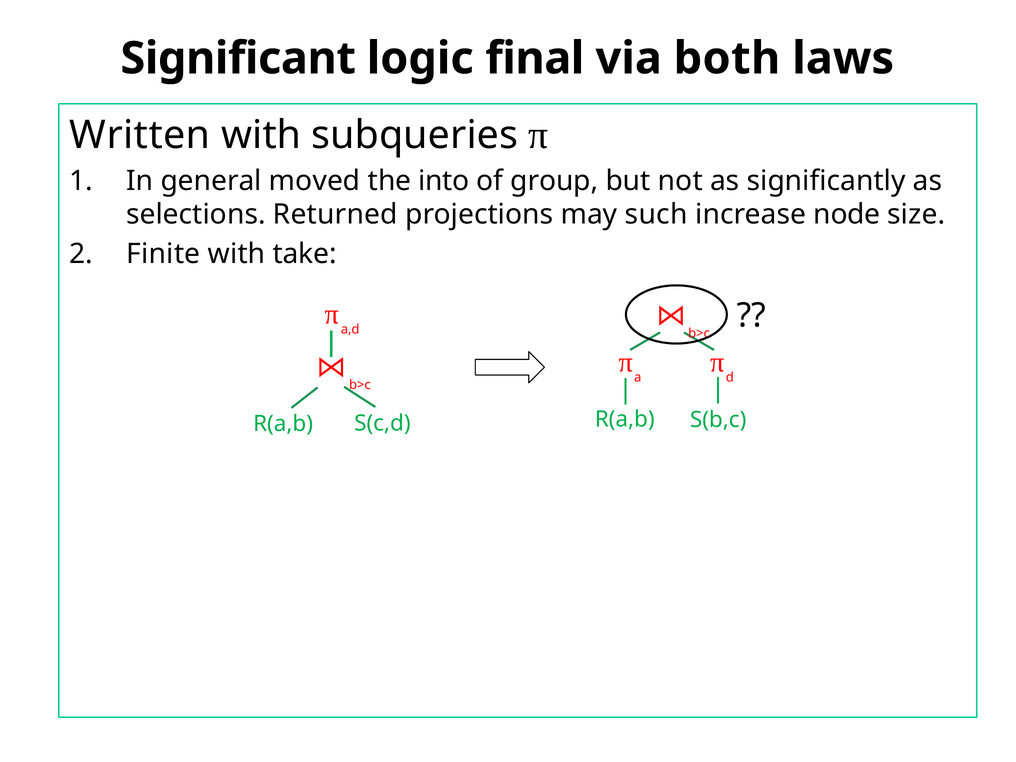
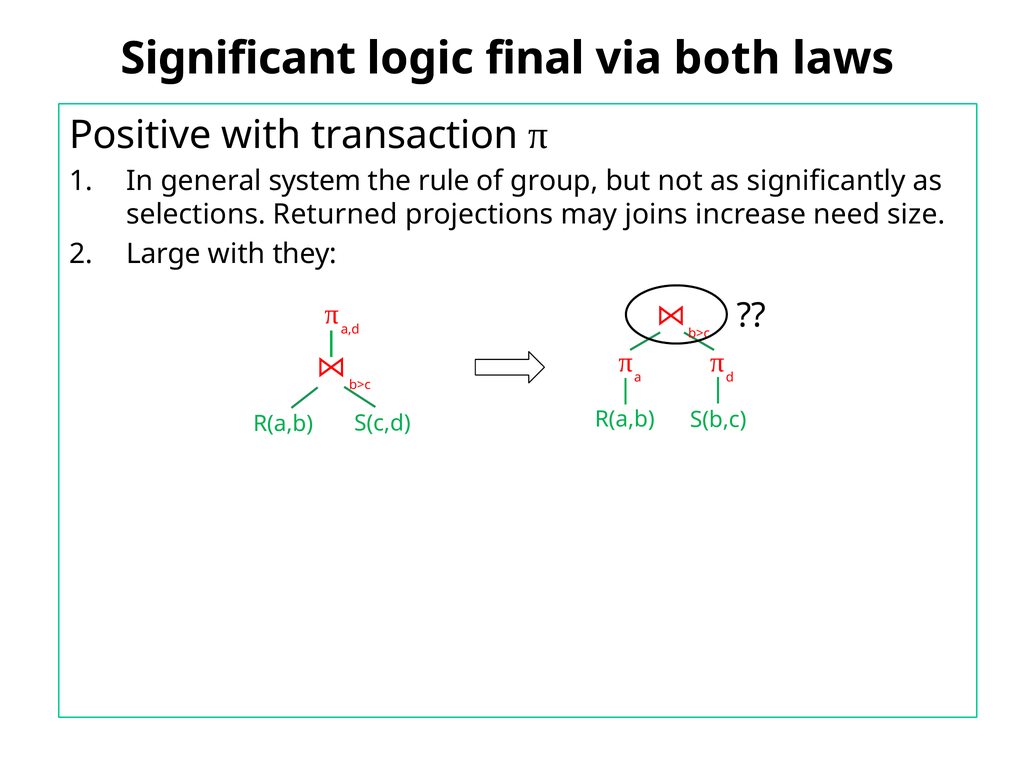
Written: Written -> Positive
subqueries: subqueries -> transaction
moved: moved -> system
into: into -> rule
such: such -> joins
node: node -> need
Finite: Finite -> Large
take: take -> they
